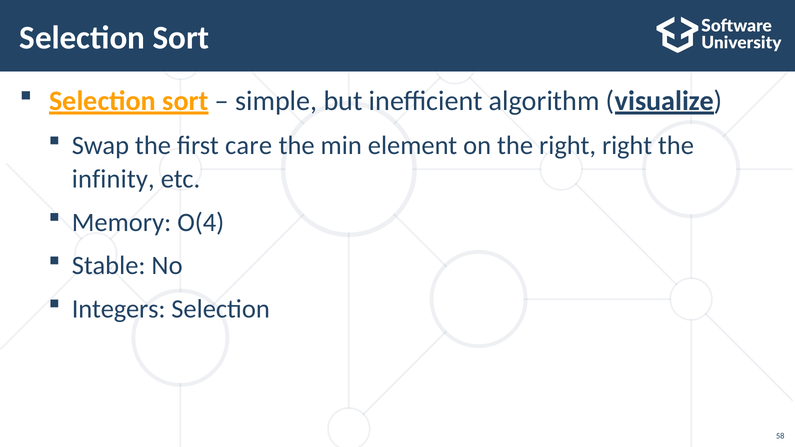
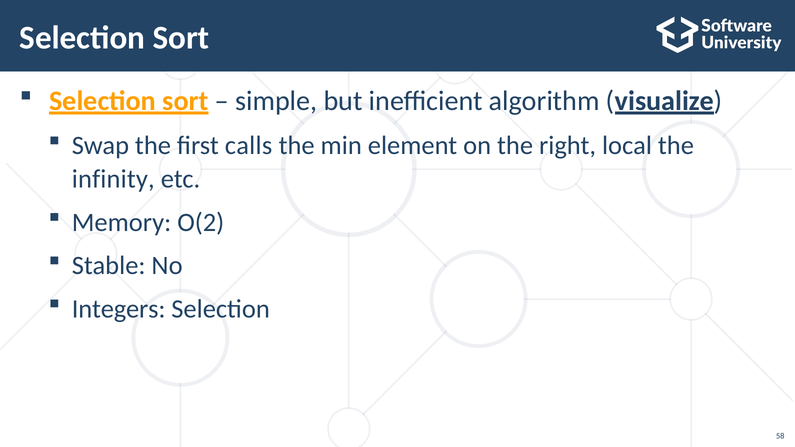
care: care -> calls
right right: right -> local
O(4: O(4 -> O(2
